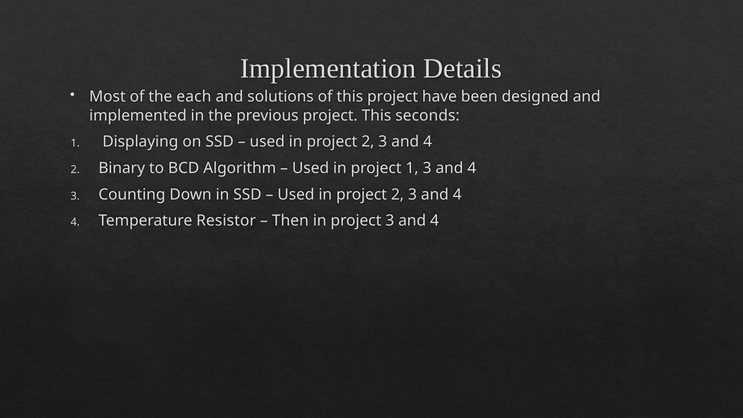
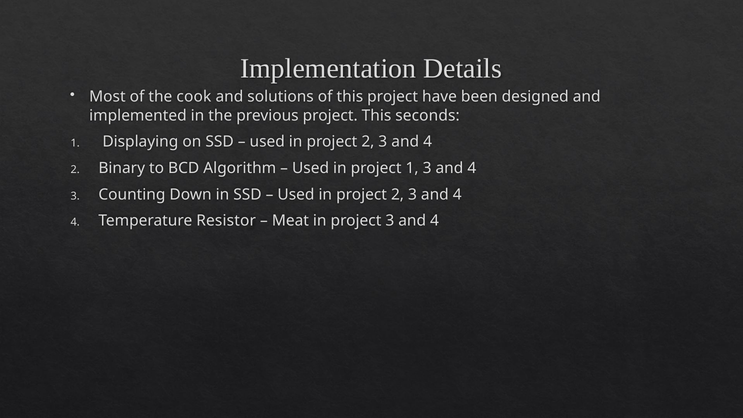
each: each -> cook
Then: Then -> Meat
